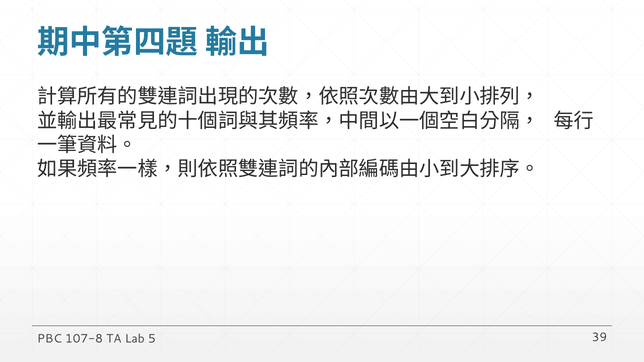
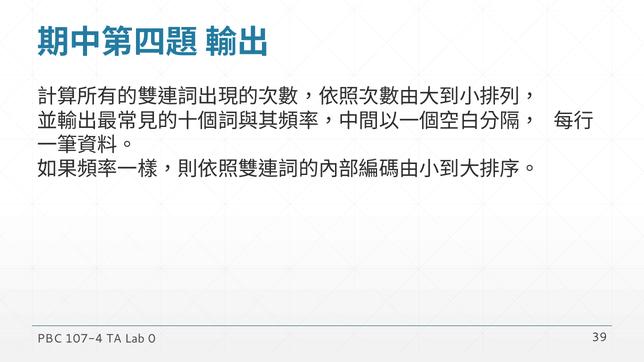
107-8: 107-8 -> 107-4
5: 5 -> 0
